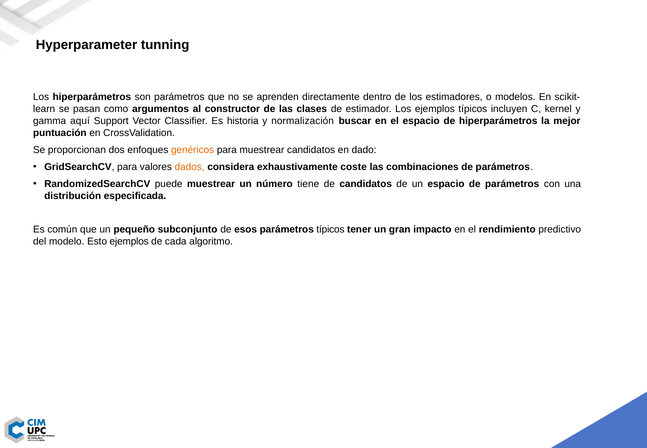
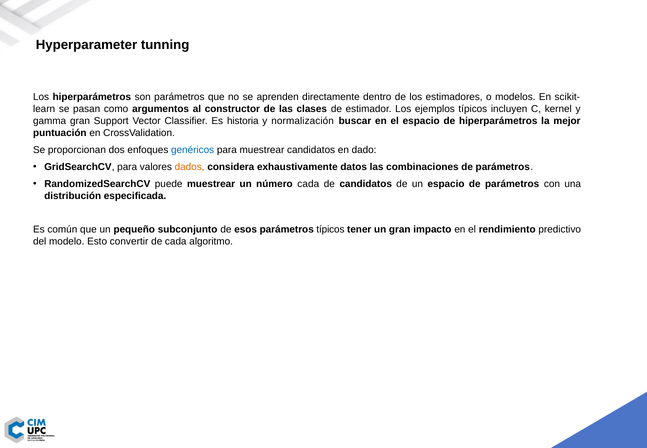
gamma aquí: aquí -> gran
genéricos colour: orange -> blue
coste: coste -> datos
número tiene: tiene -> cada
Esto ejemplos: ejemplos -> convertir
